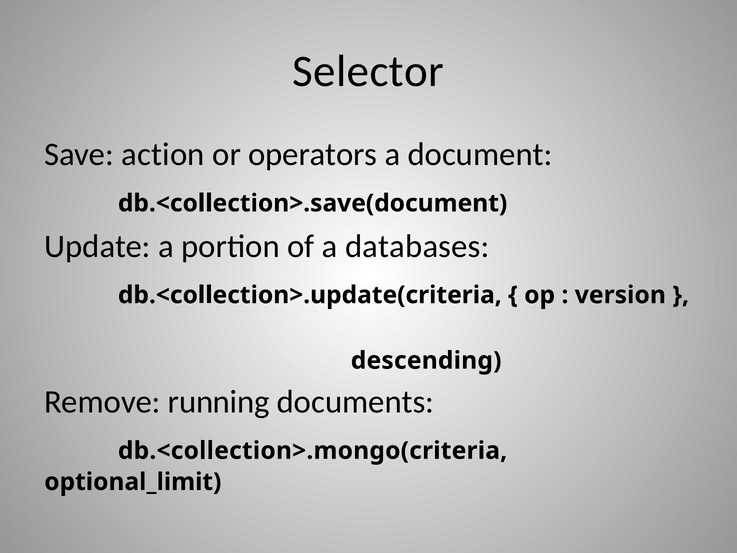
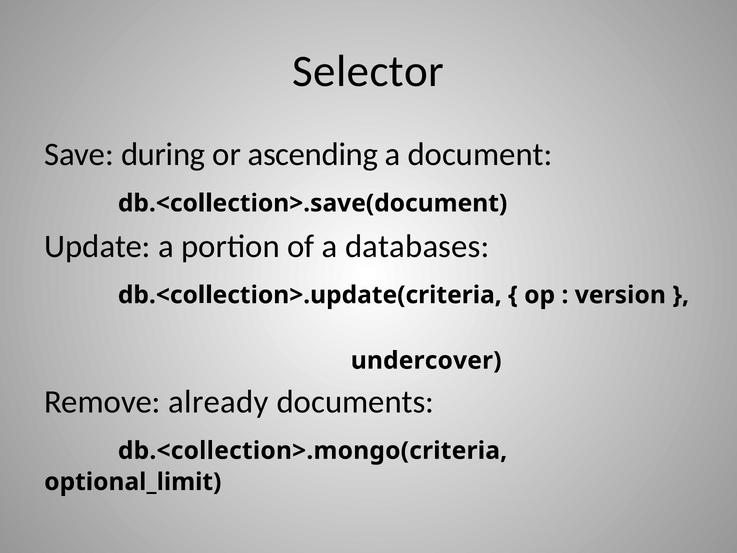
action: action -> during
operators: operators -> ascending
descending: descending -> undercover
running: running -> already
